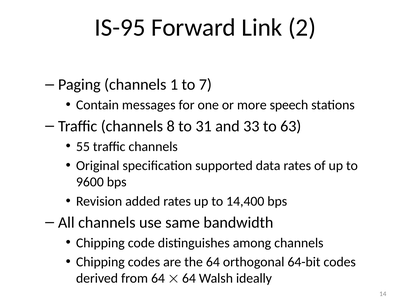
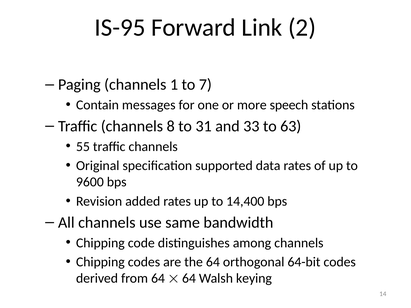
ideally: ideally -> keying
